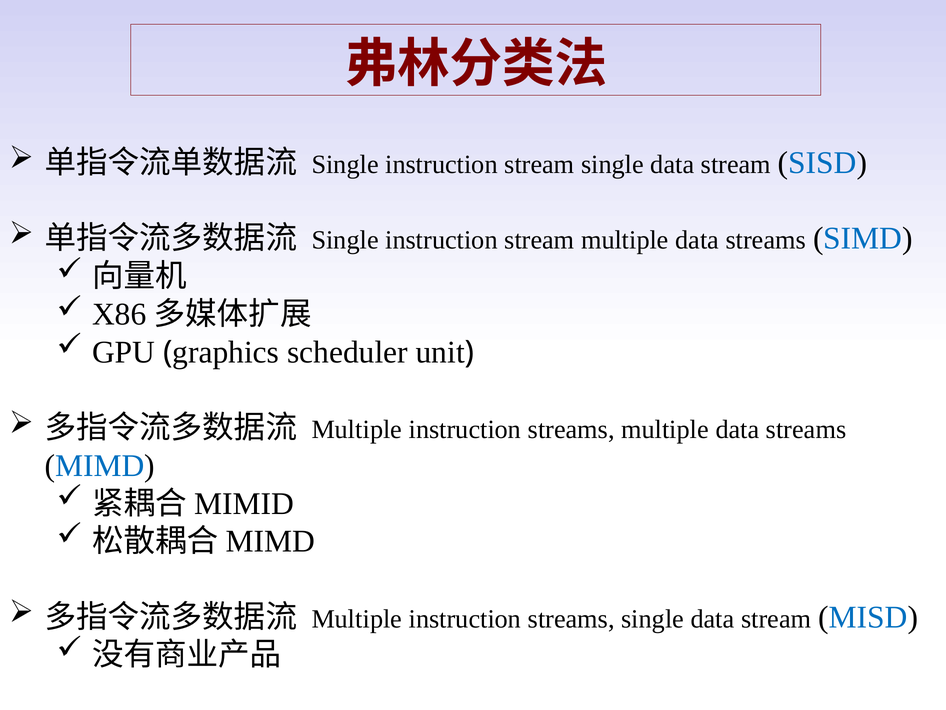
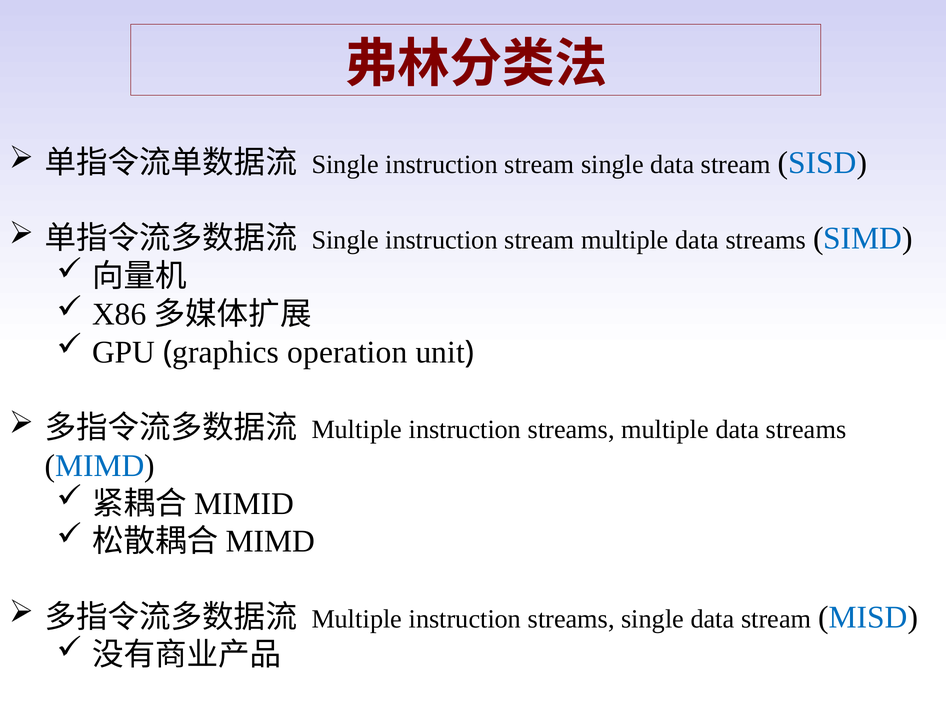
scheduler: scheduler -> operation
